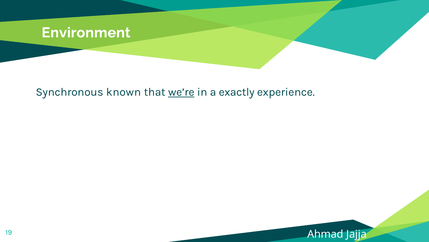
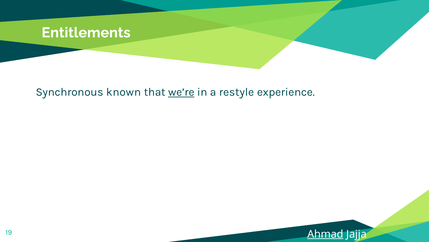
Environment: Environment -> Entitlements
exactly: exactly -> restyle
Ahmad underline: none -> present
